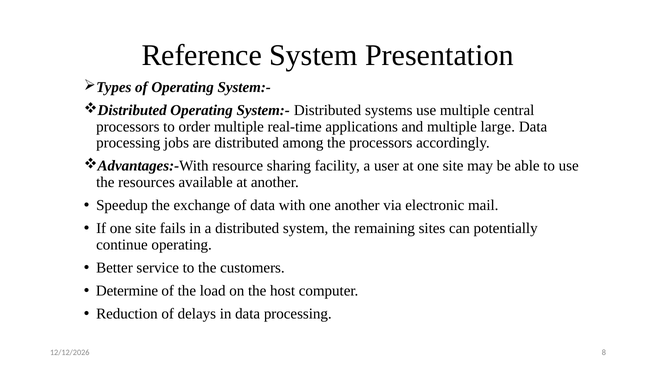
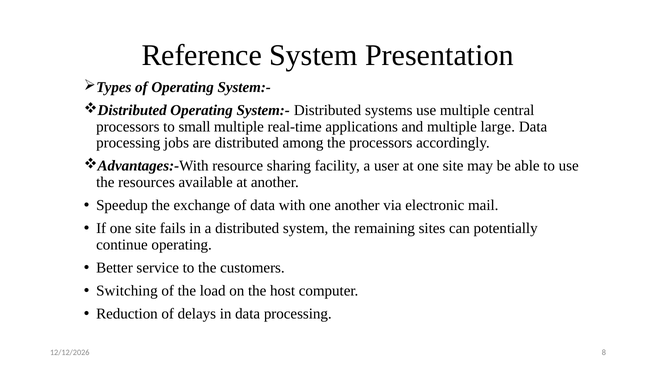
order: order -> small
Determine: Determine -> Switching
